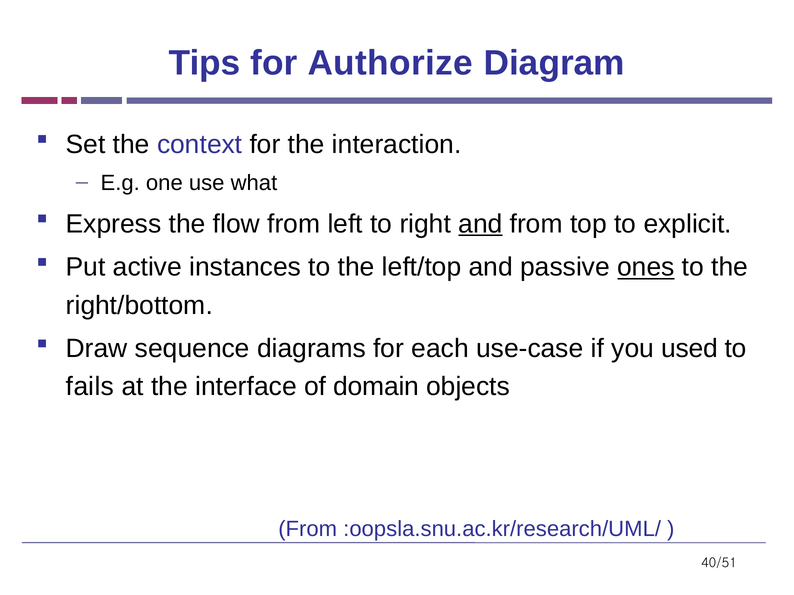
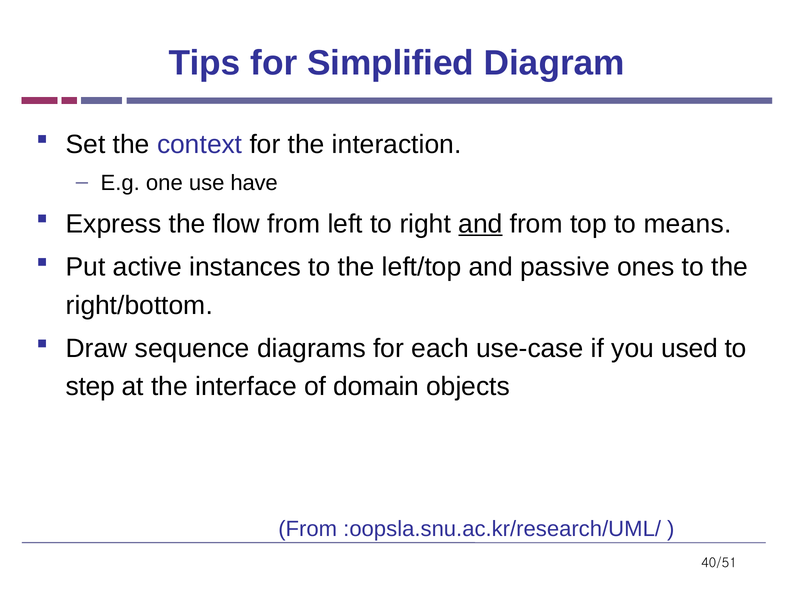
Authorize: Authorize -> Simplified
what: what -> have
explicit: explicit -> means
ones underline: present -> none
fails: fails -> step
